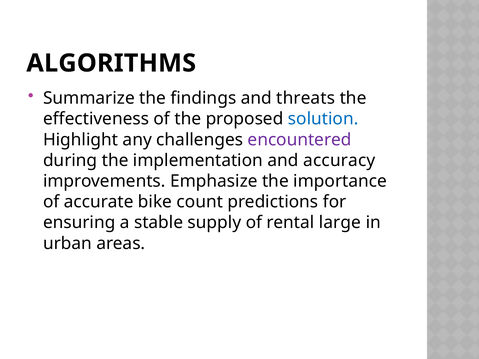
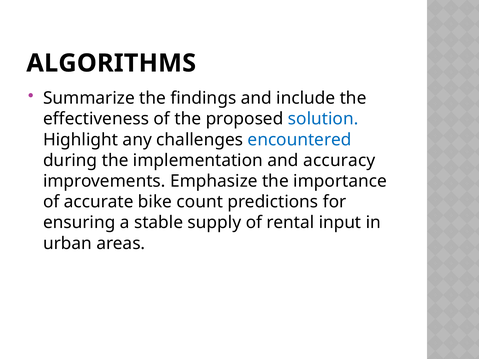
threats: threats -> include
encountered colour: purple -> blue
large: large -> input
